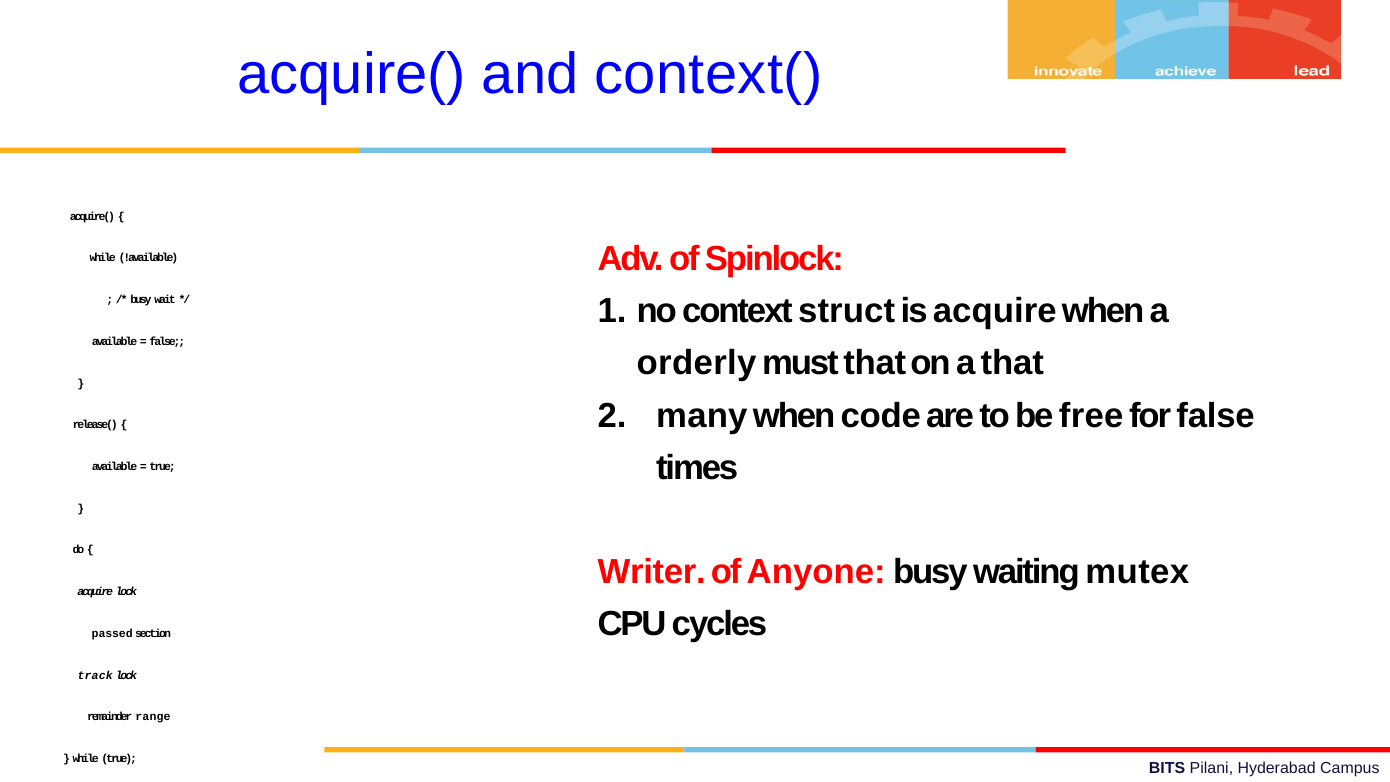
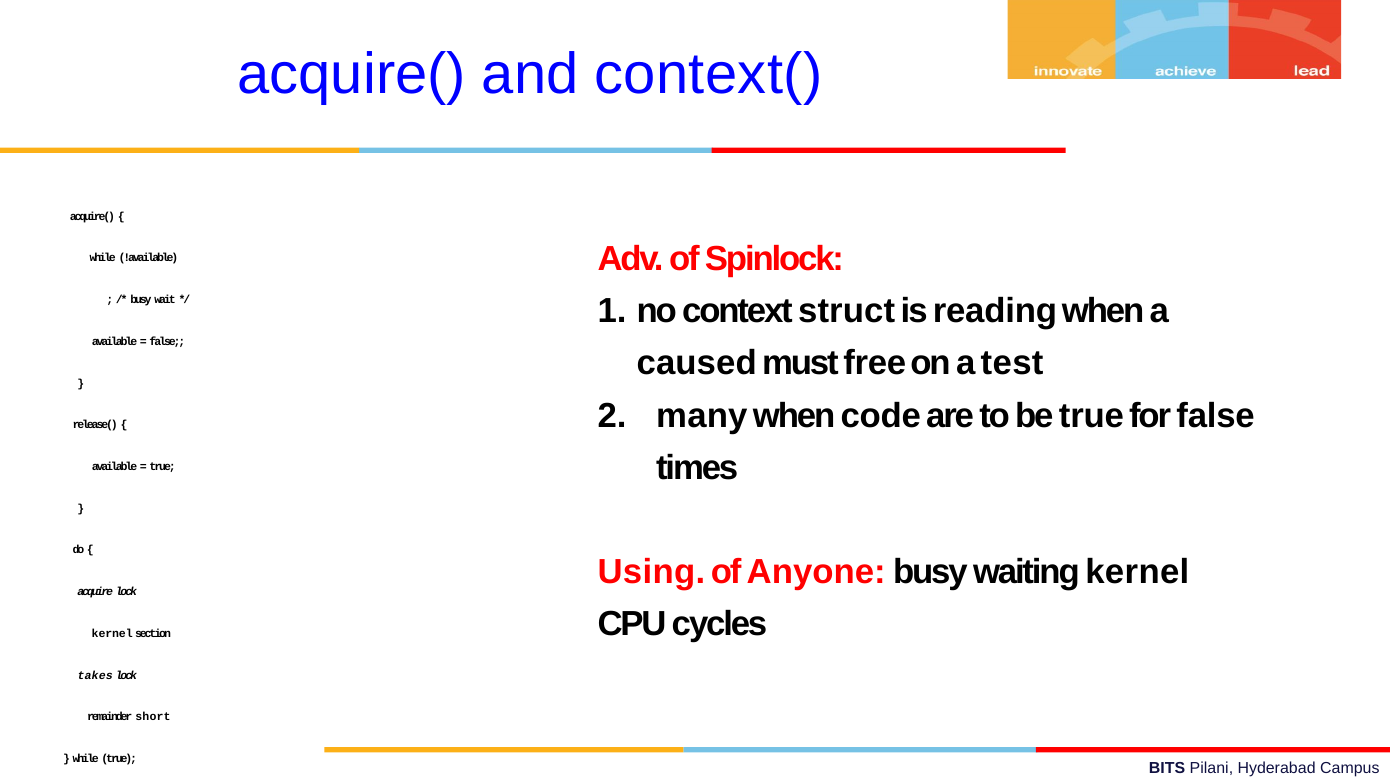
is acquire: acquire -> reading
orderly: orderly -> caused
must that: that -> free
a that: that -> test
be free: free -> true
Writer: Writer -> Using
waiting mutex: mutex -> kernel
passed at (112, 633): passed -> kernel
track: track -> takes
range: range -> short
